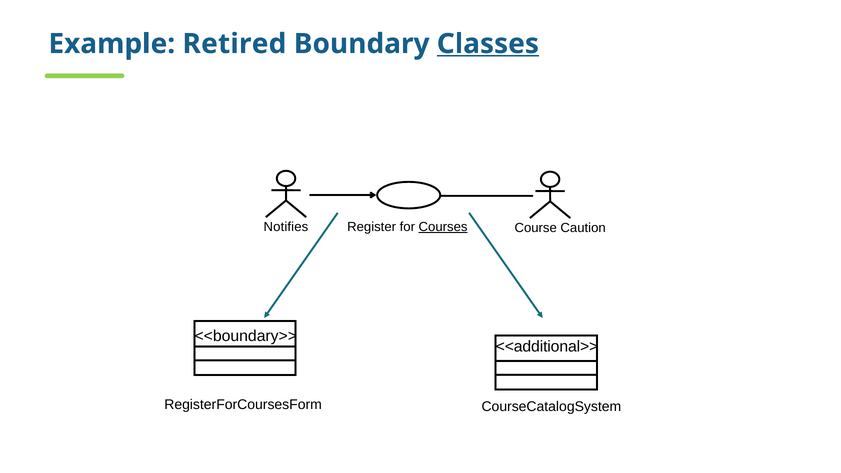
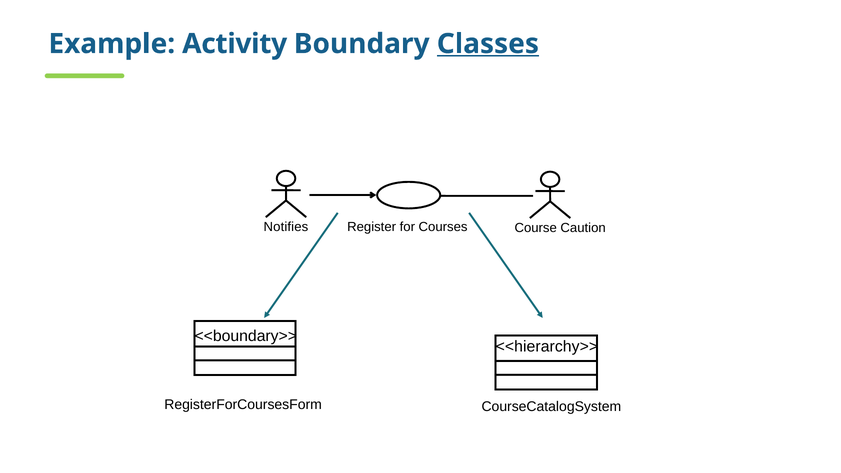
Retired: Retired -> Activity
Courses underline: present -> none
<<additional>>: <<additional>> -> <<hierarchy>>
